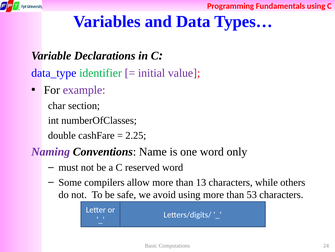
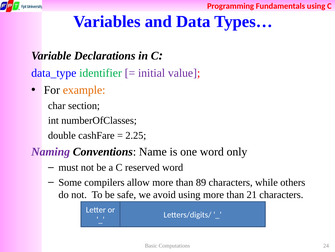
example colour: purple -> orange
13: 13 -> 89
53: 53 -> 21
